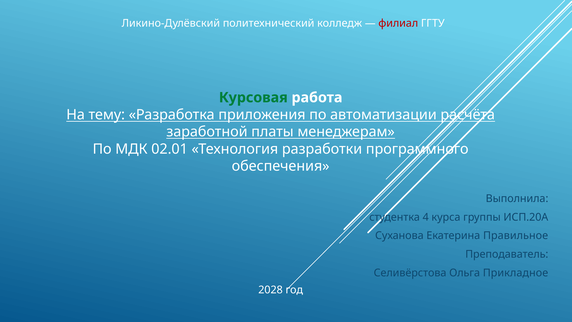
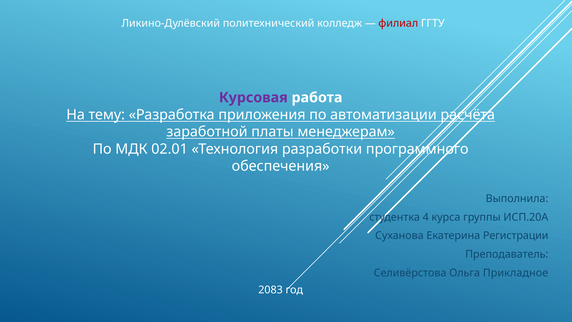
Курсовая colour: green -> purple
Правильное: Правильное -> Регистрации
2028: 2028 -> 2083
